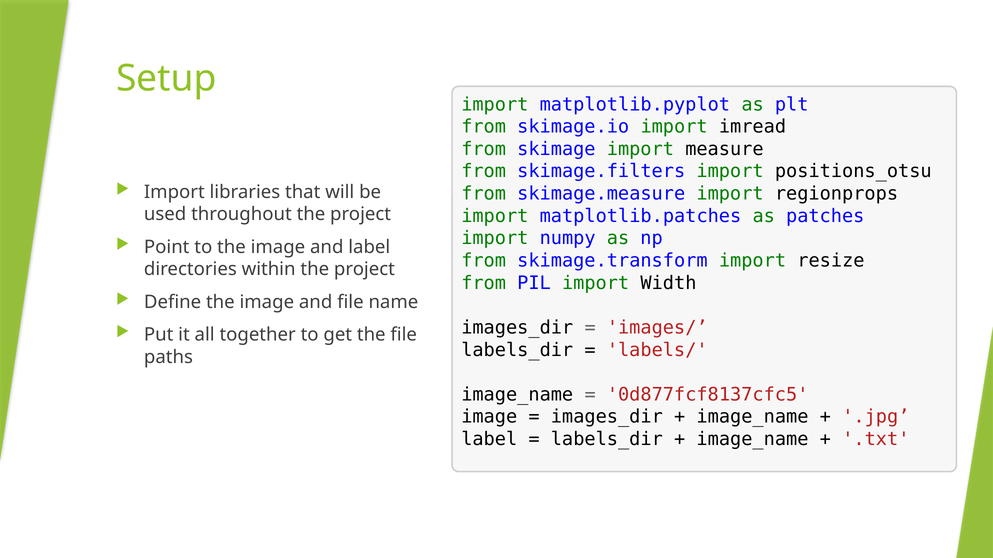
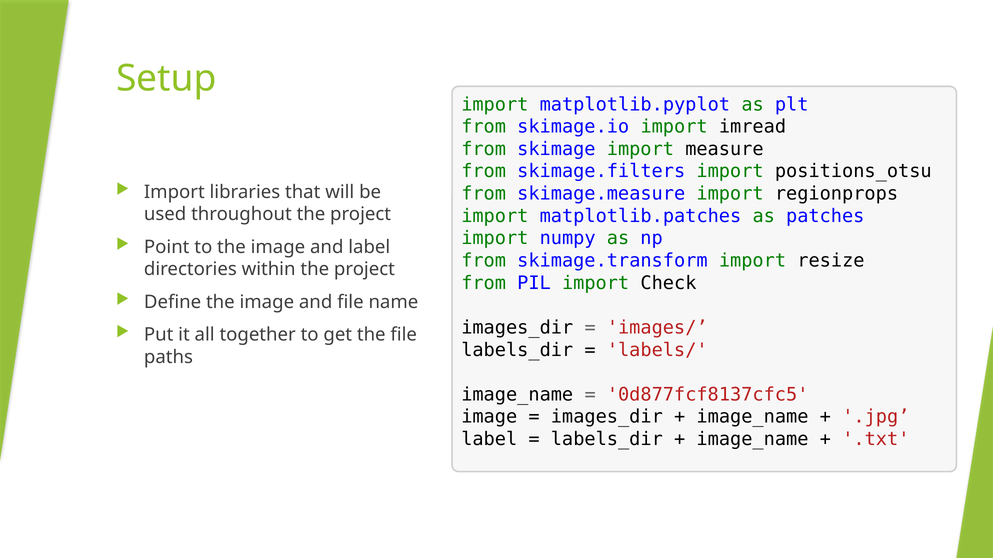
Width: Width -> Check
